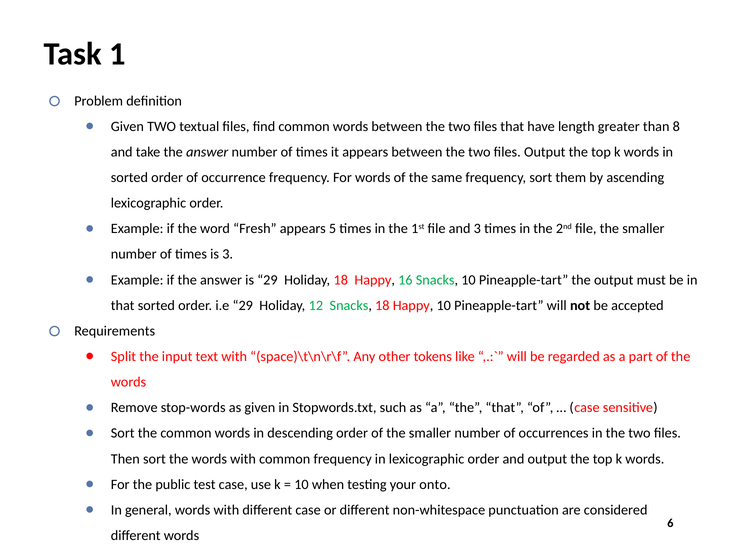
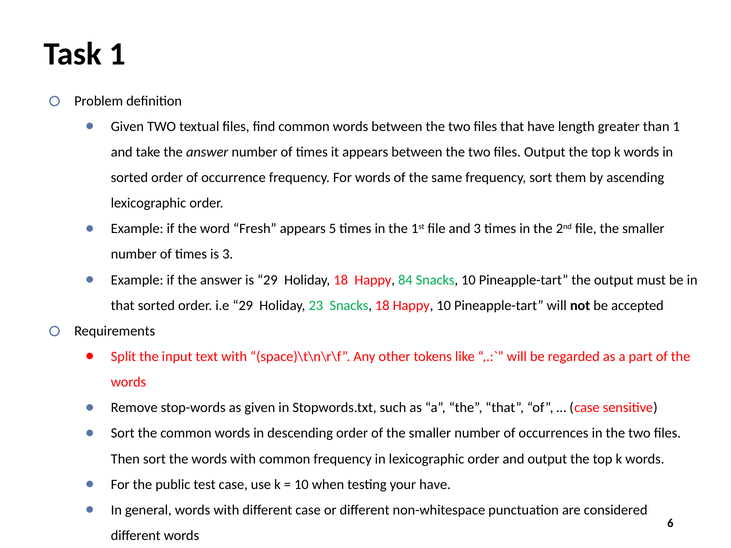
than 8: 8 -> 1
16: 16 -> 84
12: 12 -> 23
your onto: onto -> have
